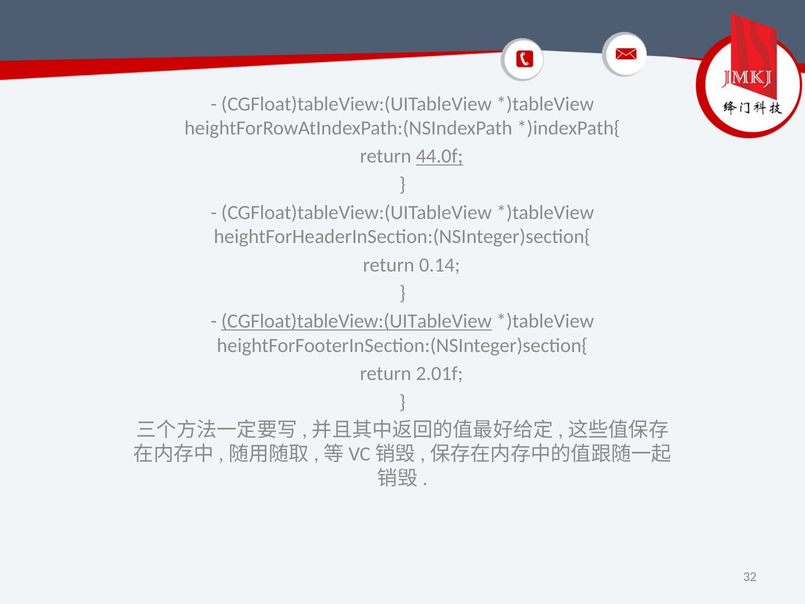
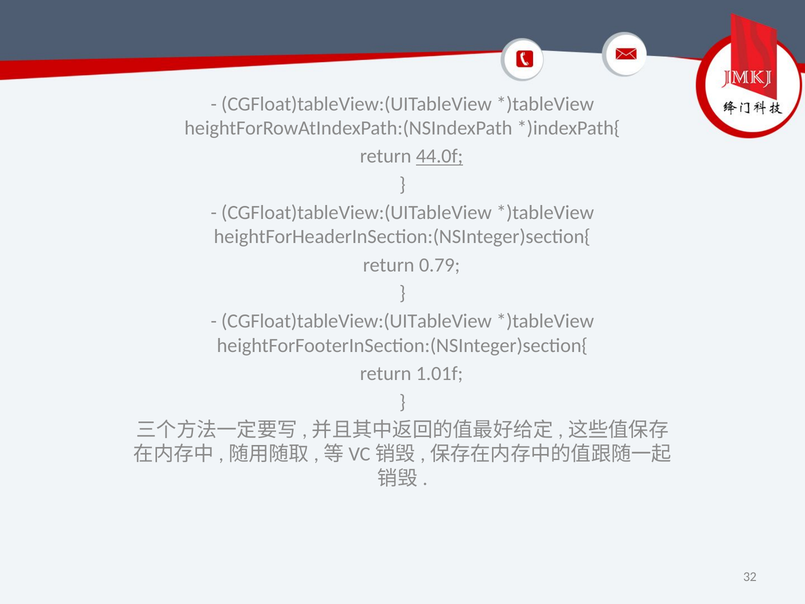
0.14: 0.14 -> 0.79
CGFloat)tableView:(UITableView at (357, 321) underline: present -> none
2.01f: 2.01f -> 1.01f
